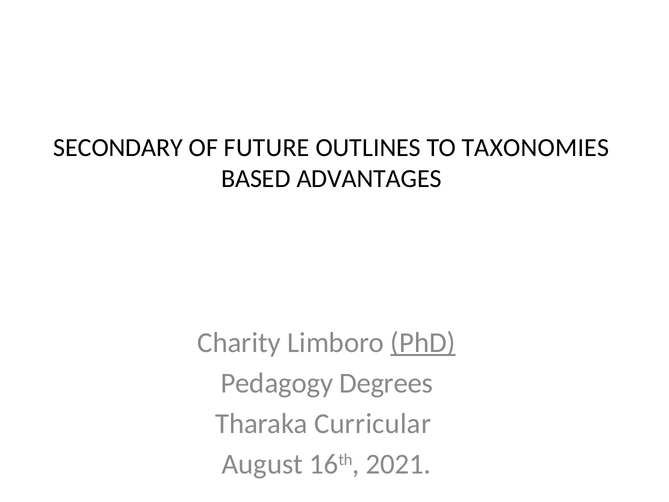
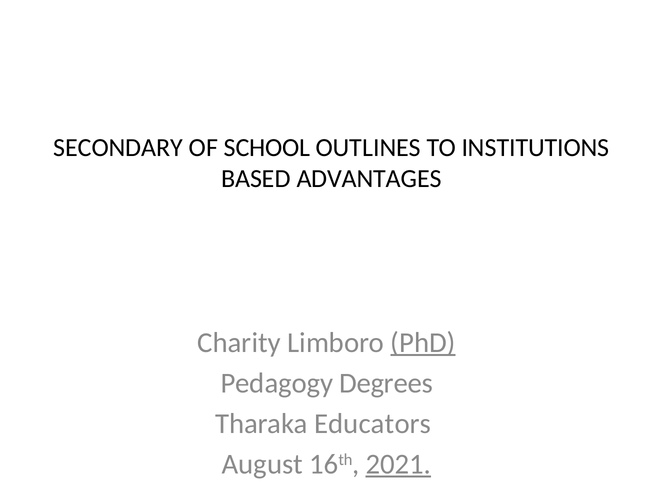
FUTURE: FUTURE -> SCHOOL
TAXONOMIES: TAXONOMIES -> INSTITUTIONS
Curricular: Curricular -> Educators
2021 underline: none -> present
